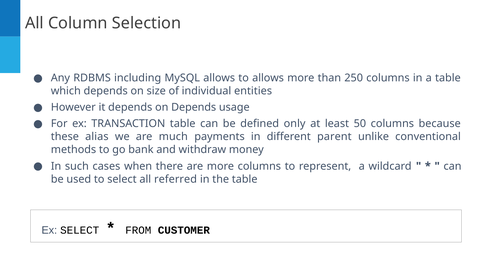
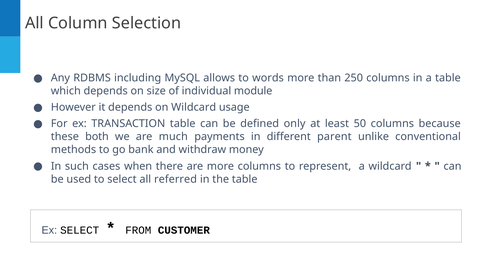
to allows: allows -> words
entities: entities -> module
on Depends: Depends -> Wildcard
alias: alias -> both
